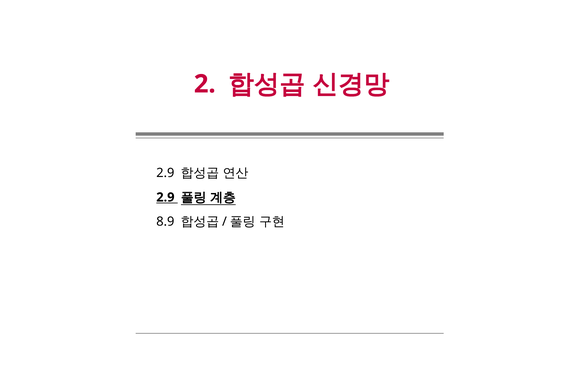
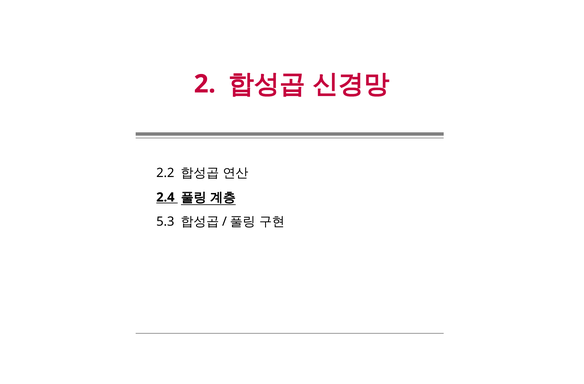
2.9 at (165, 173): 2.9 -> 2.2
2.9 at (165, 197): 2.9 -> 2.4
8.9: 8.9 -> 5.3
